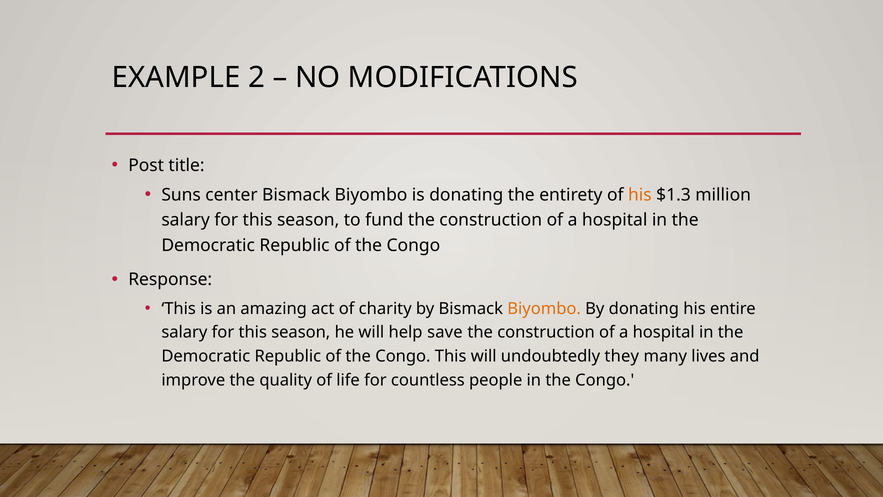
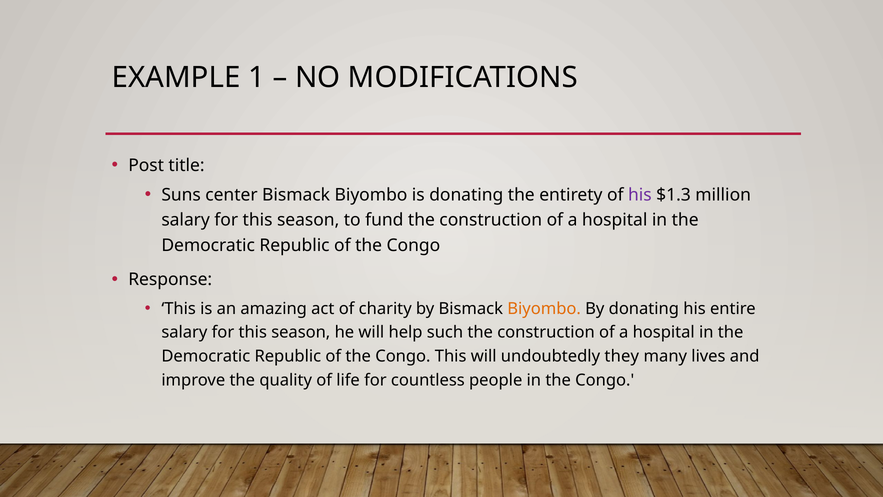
2: 2 -> 1
his at (640, 195) colour: orange -> purple
save: save -> such
